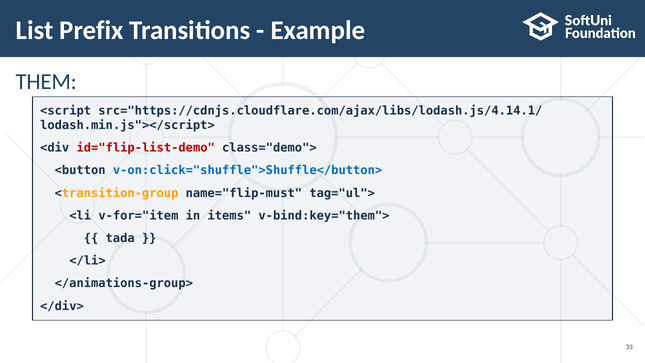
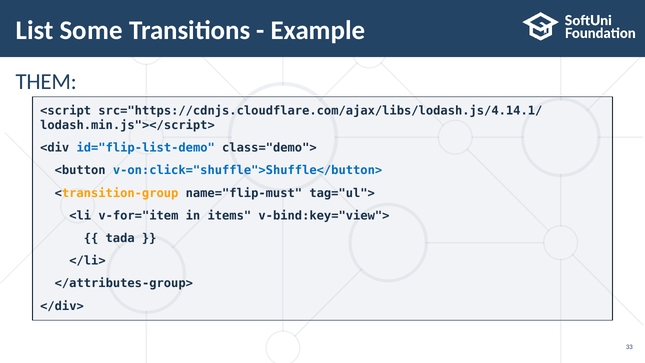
Prefix: Prefix -> Some
id="flip-list-demo colour: red -> blue
v-bind:key="them">: v-bind:key="them"> -> v-bind:key="view">
</animations-group>: </animations-group> -> </attributes-group>
